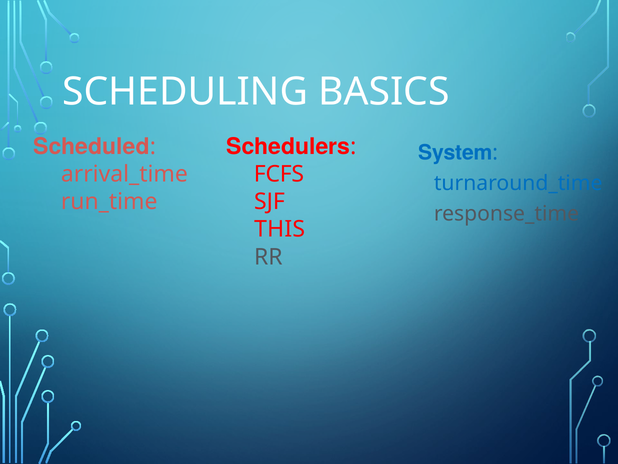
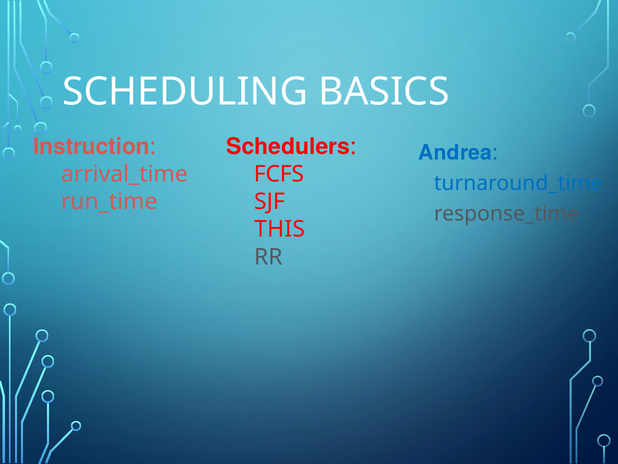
Scheduled: Scheduled -> Instruction
System: System -> Andrea
